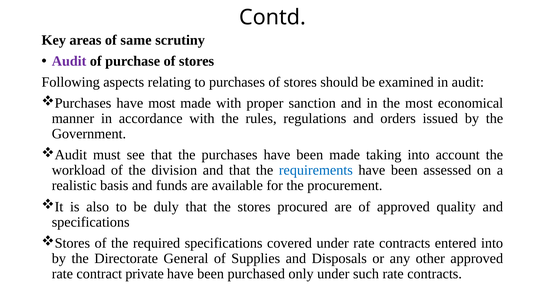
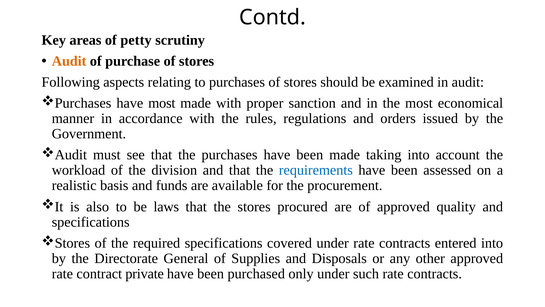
same: same -> petty
Audit at (69, 61) colour: purple -> orange
duly: duly -> laws
